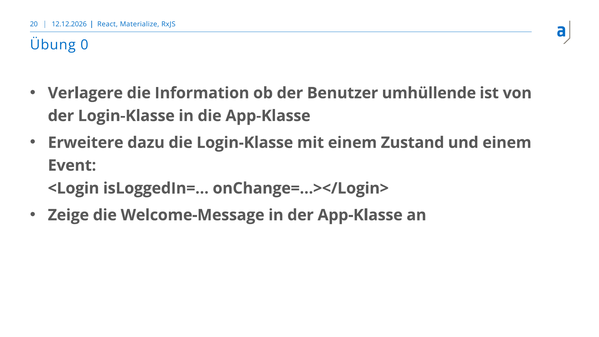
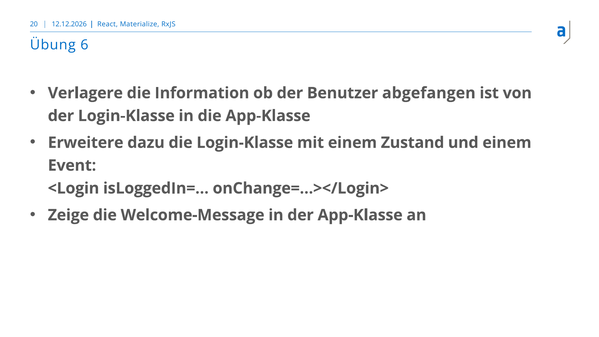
0: 0 -> 6
umhüllende: umhüllende -> abgefangen
